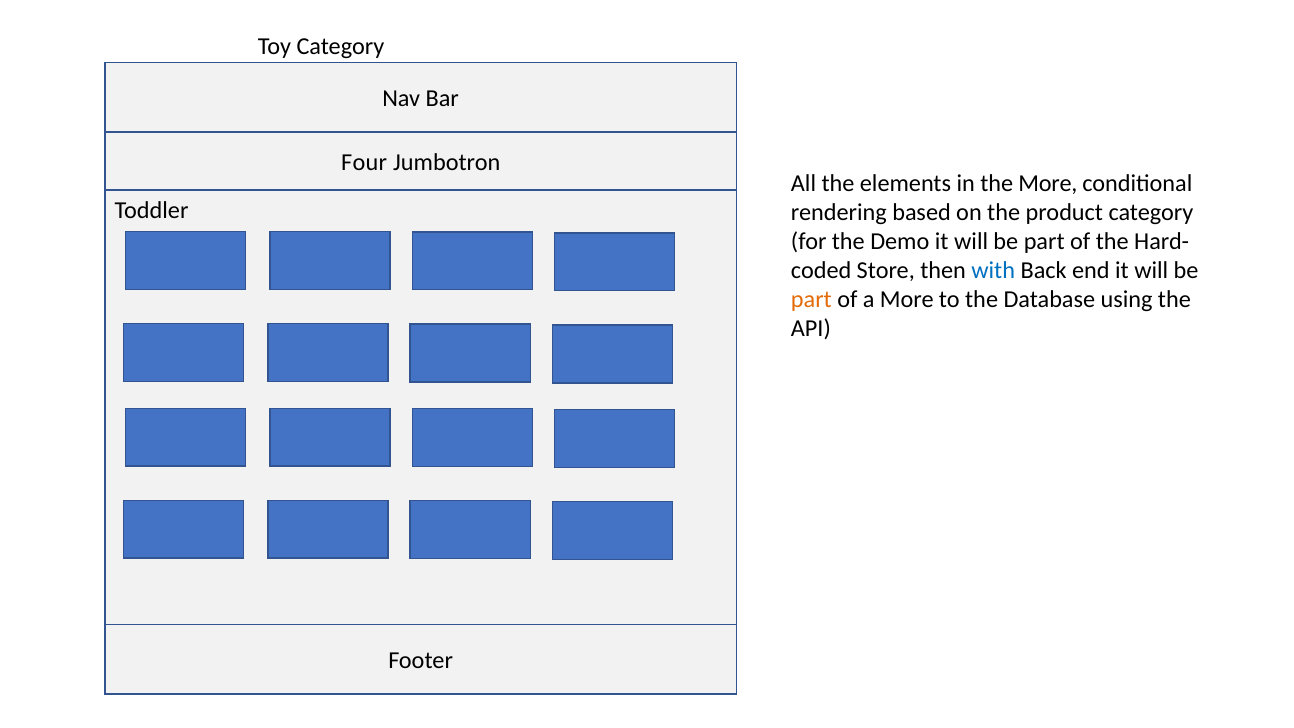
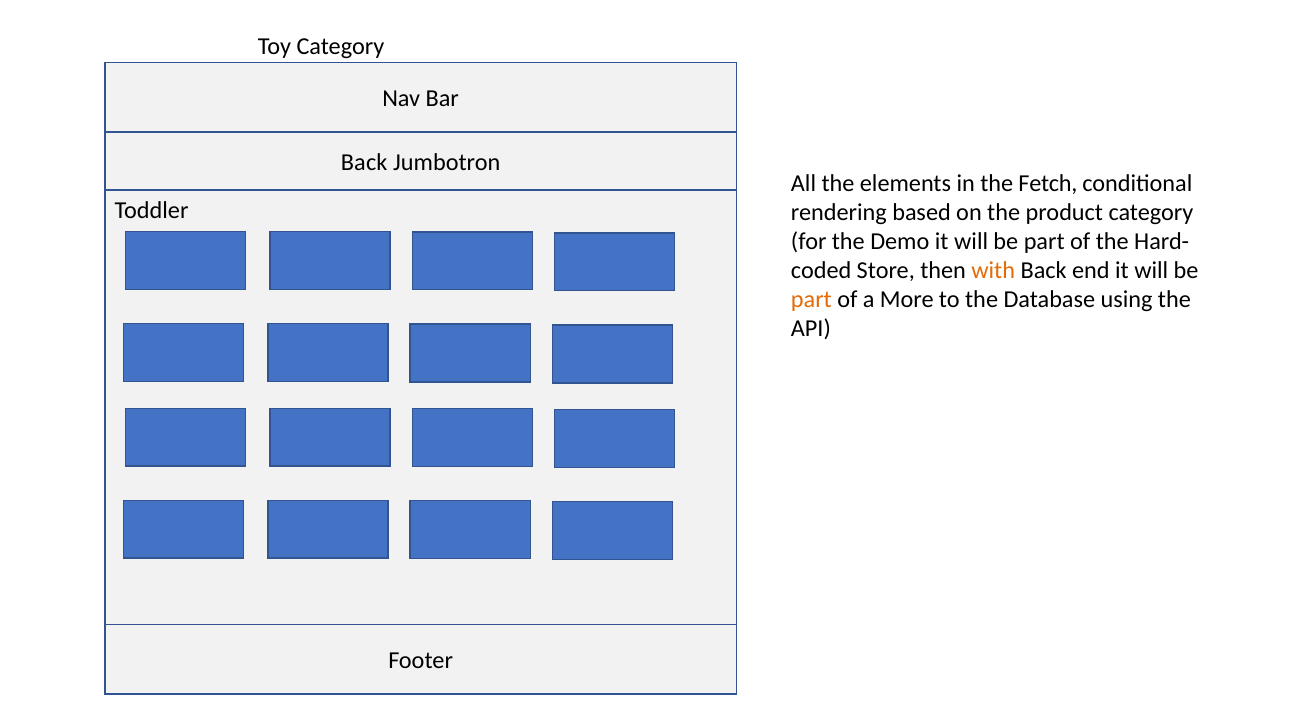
Four at (364, 163): Four -> Back
the More: More -> Fetch
with colour: blue -> orange
